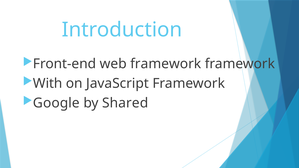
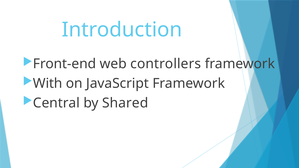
web framework: framework -> controllers
Google: Google -> Central
